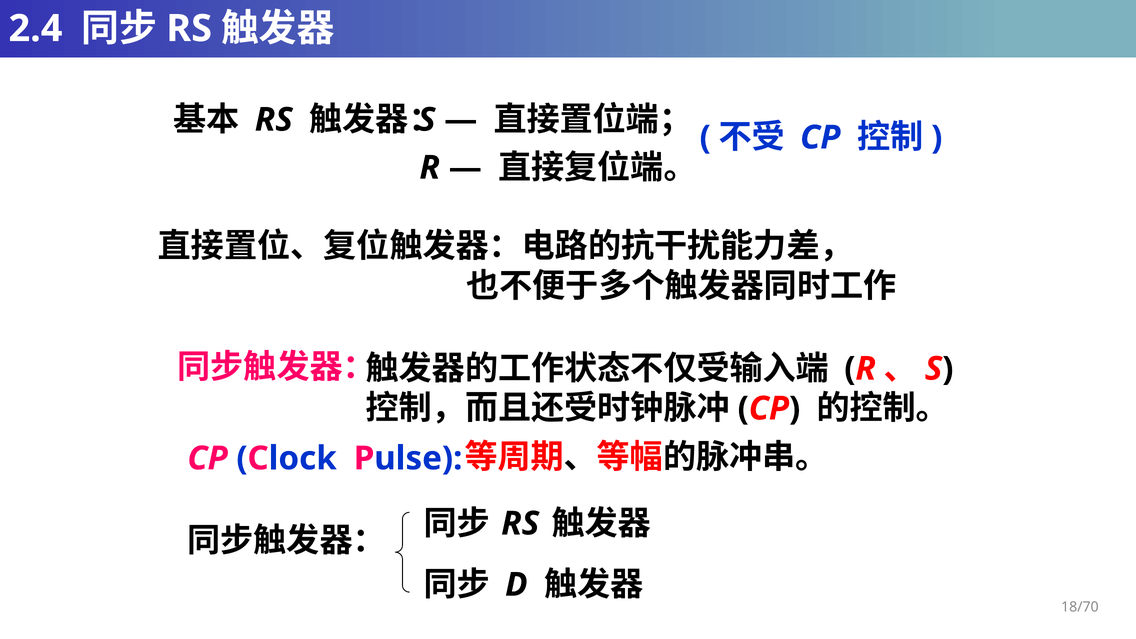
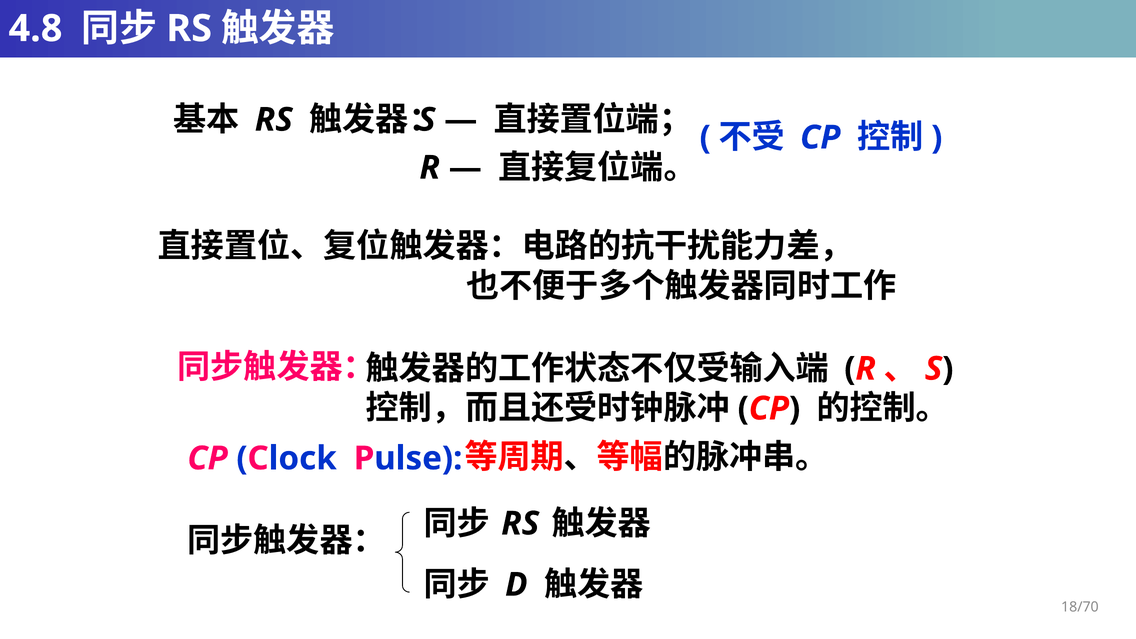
2.4: 2.4 -> 4.8
